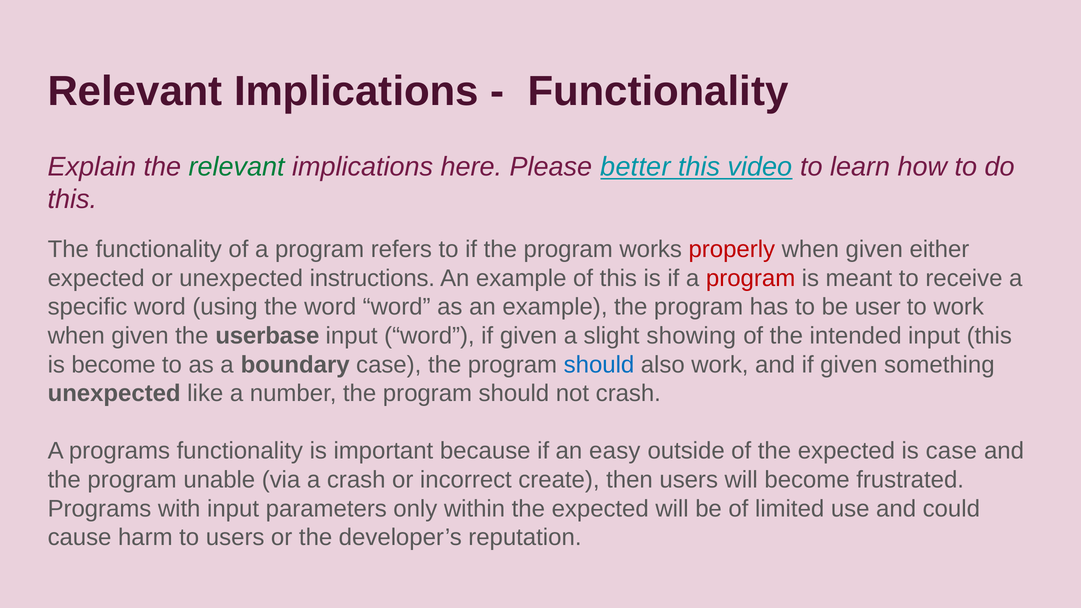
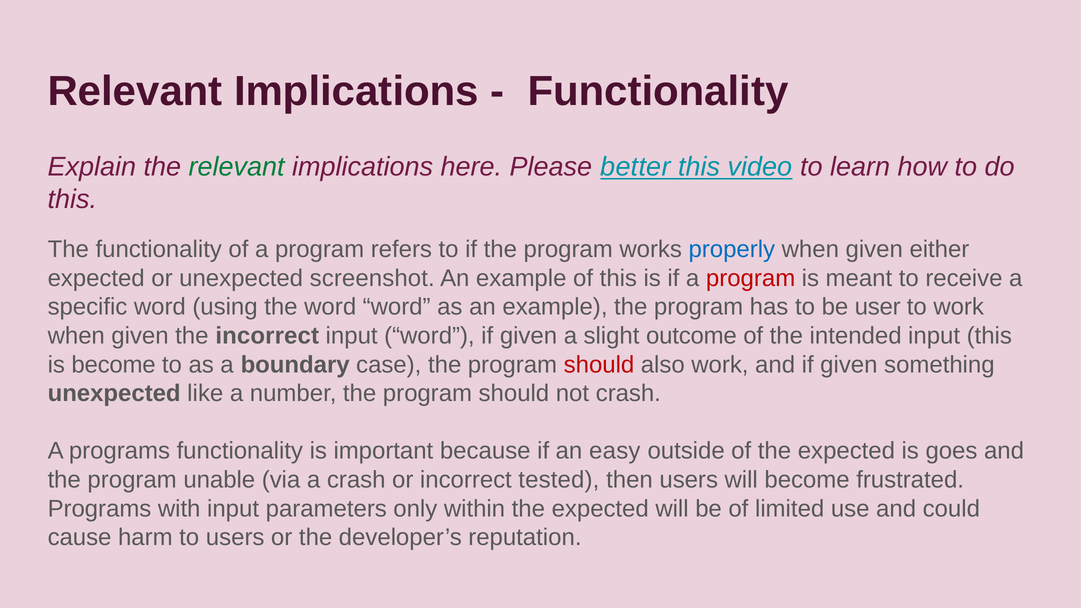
properly colour: red -> blue
instructions: instructions -> screenshot
the userbase: userbase -> incorrect
showing: showing -> outcome
should at (599, 365) colour: blue -> red
is case: case -> goes
create: create -> tested
